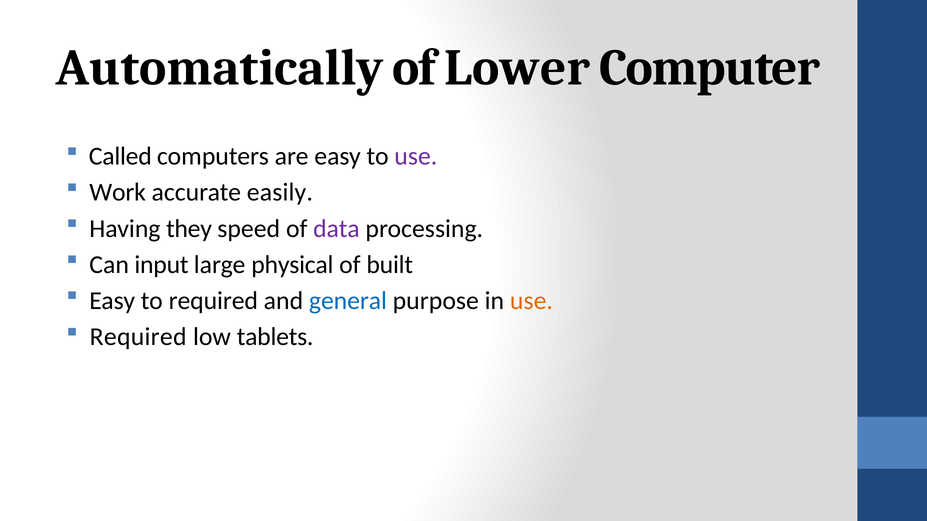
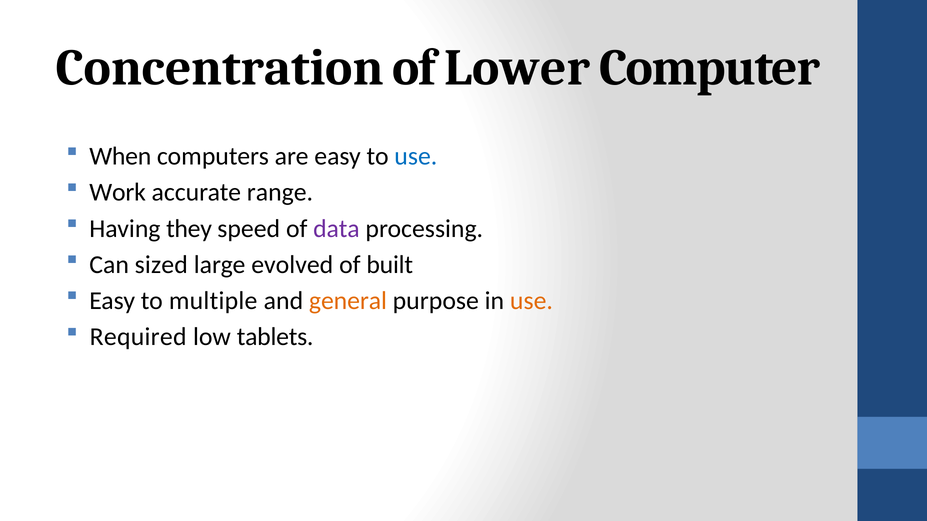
Automatically: Automatically -> Concentration
Called: Called -> When
use at (416, 157) colour: purple -> blue
easily: easily -> range
input: input -> sized
physical: physical -> evolved
to required: required -> multiple
general colour: blue -> orange
